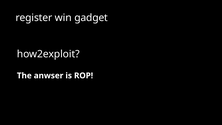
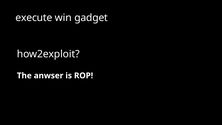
register: register -> execute
